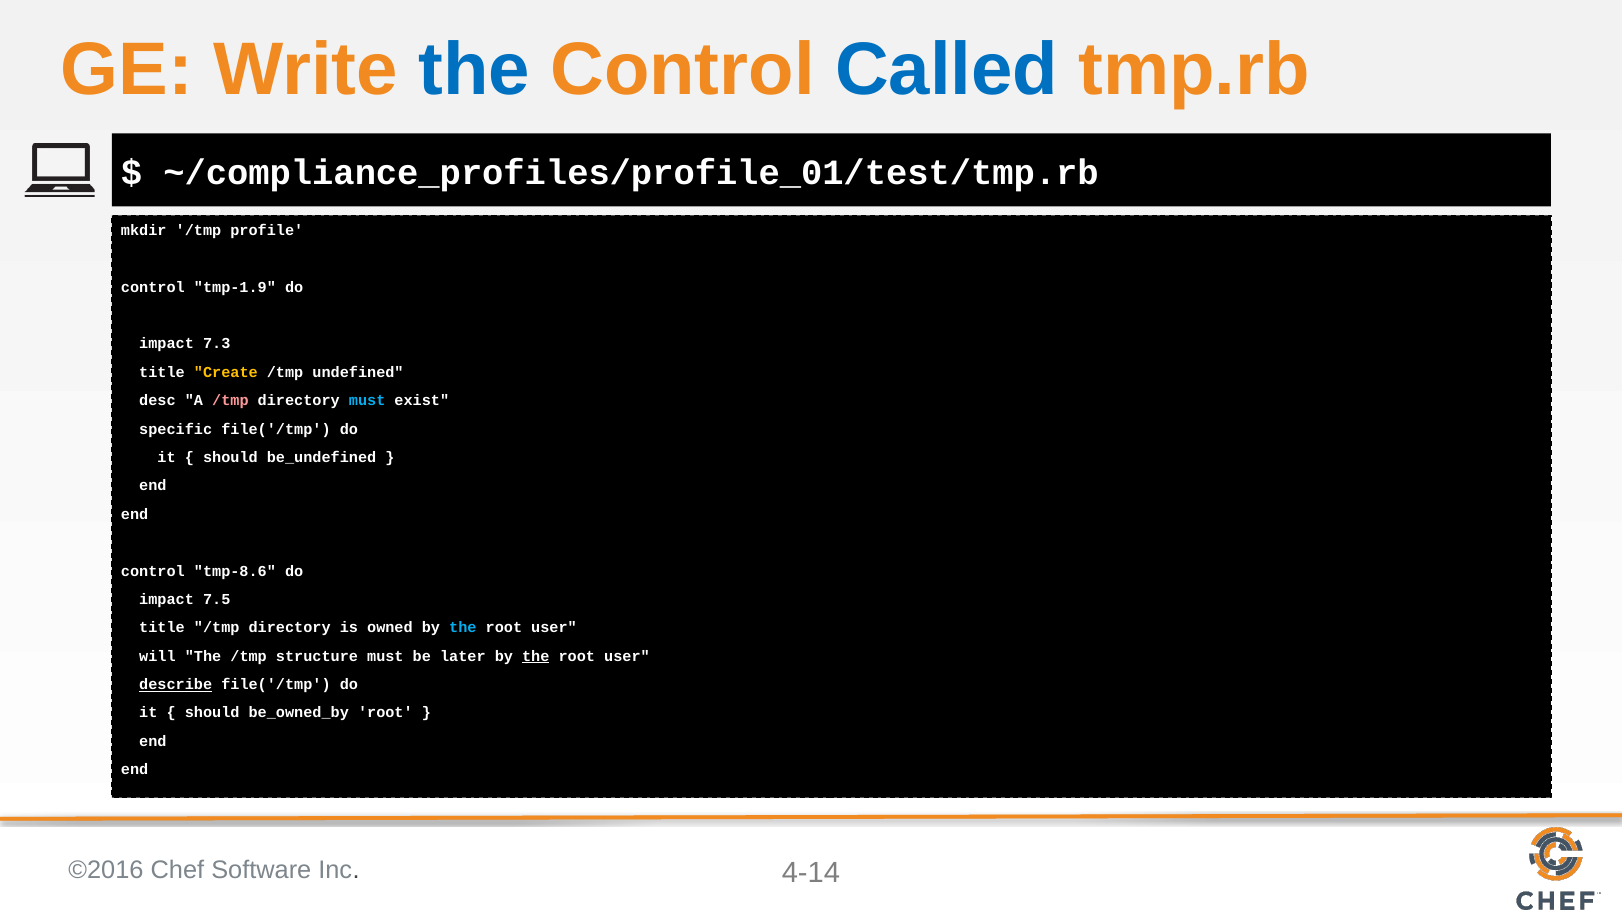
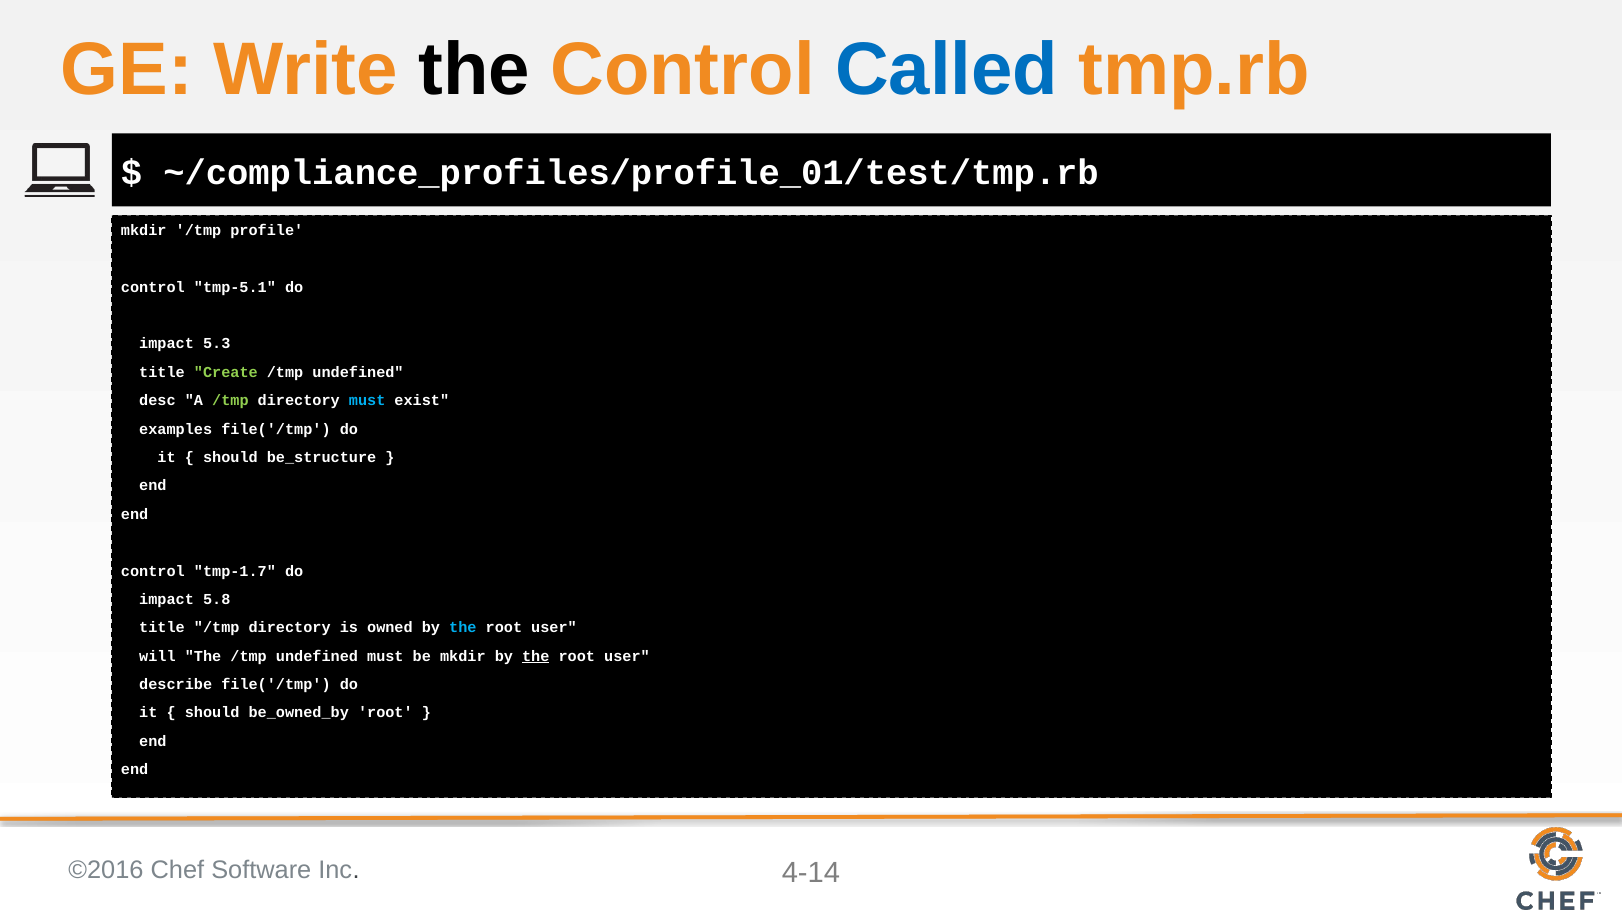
the at (474, 70) colour: blue -> black
tmp-1.9: tmp-1.9 -> tmp-5.1
7.3: 7.3 -> 5.3
Create colour: yellow -> light green
/tmp at (230, 400) colour: pink -> light green
specific: specific -> examples
be_undefined: be_undefined -> be_structure
tmp-8.6: tmp-8.6 -> tmp-1.7
7.5: 7.5 -> 5.8
The /tmp structure: structure -> undefined
be later: later -> mkdir
describe underline: present -> none
